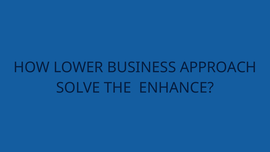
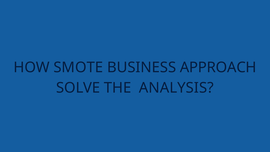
LOWER: LOWER -> SMOTE
ENHANCE: ENHANCE -> ANALYSIS
